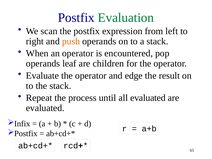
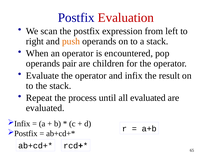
Evaluation colour: green -> red
leaf: leaf -> pair
edge: edge -> infix
